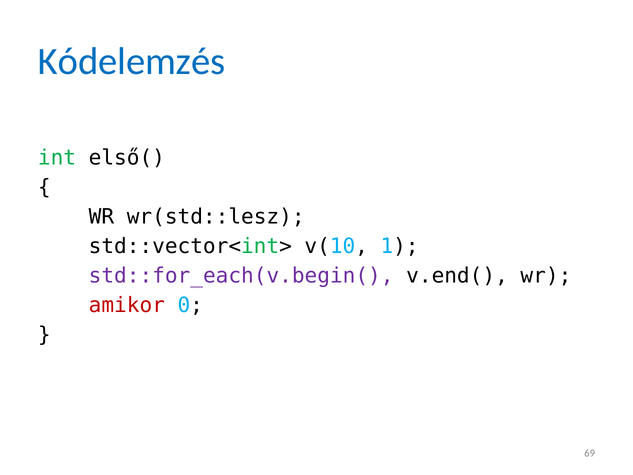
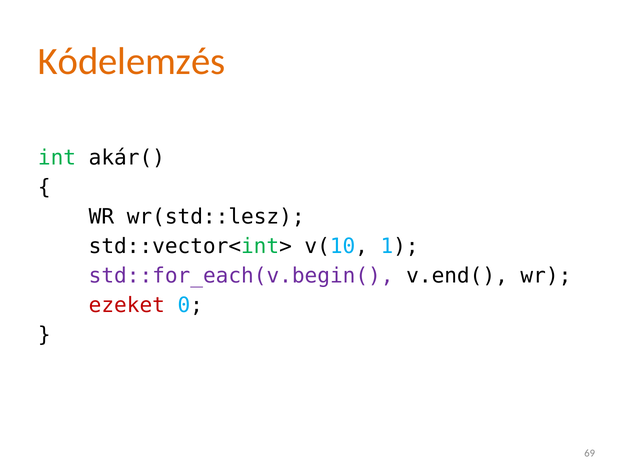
Kódelemzés colour: blue -> orange
első(: első( -> akár(
amikor: amikor -> ezeket
